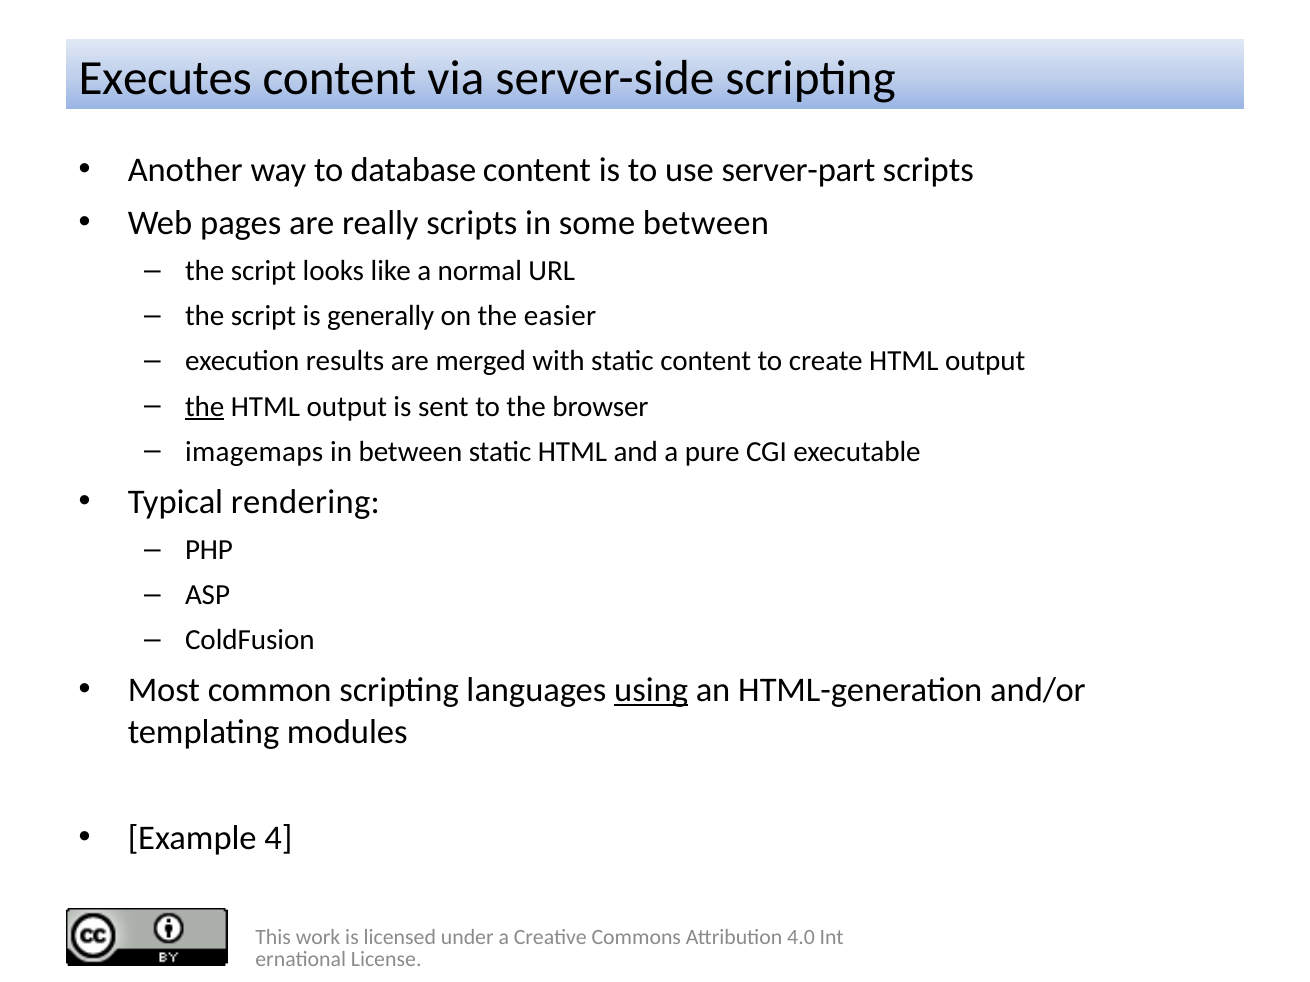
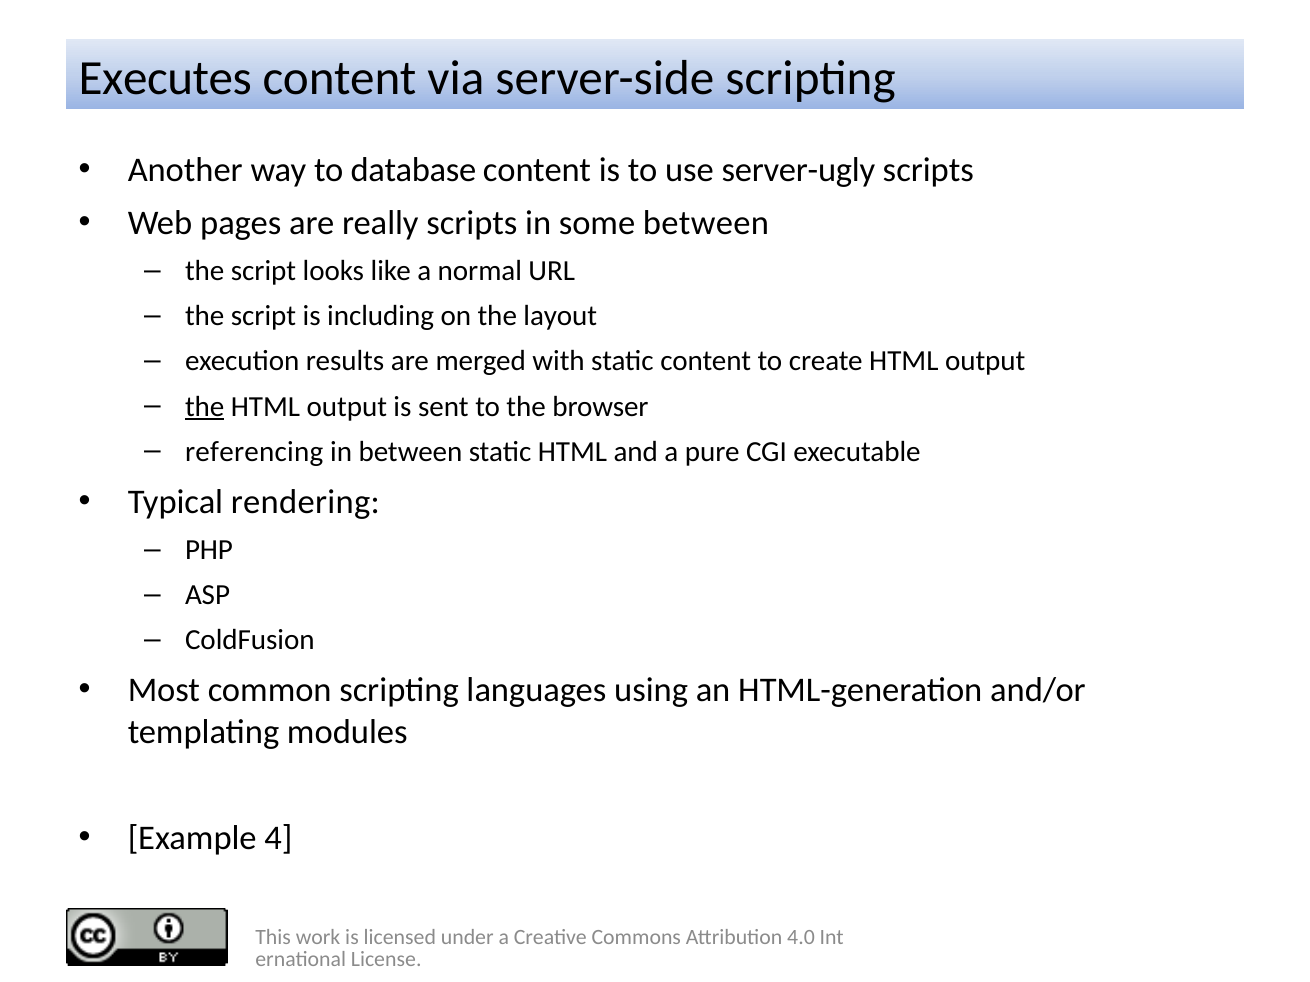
server-part: server-part -> server-ugly
generally: generally -> including
easier: easier -> layout
imagemaps: imagemaps -> referencing
using underline: present -> none
